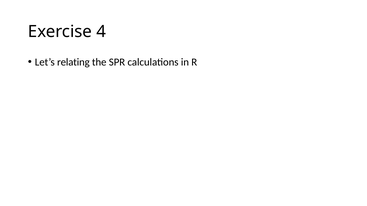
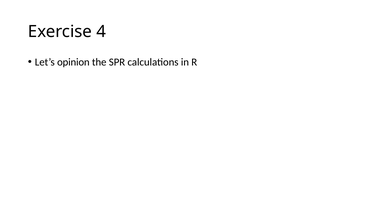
relating: relating -> opinion
